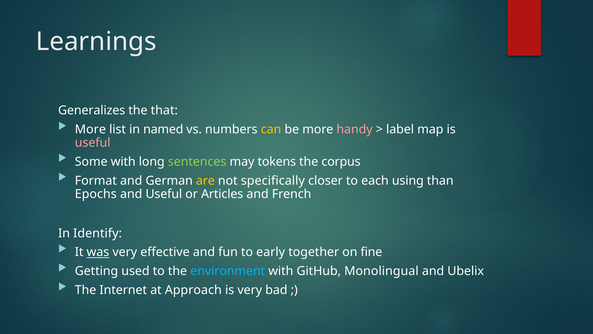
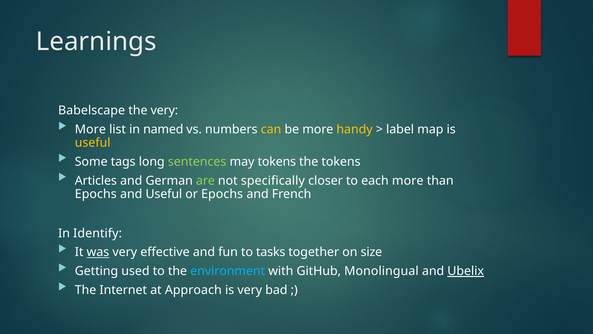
Generalizes: Generalizes -> Babelscape
the that: that -> very
handy colour: pink -> yellow
useful at (93, 143) colour: pink -> yellow
Some with: with -> tags
the corpus: corpus -> tokens
Format: Format -> Articles
are colour: yellow -> light green
each using: using -> more
or Articles: Articles -> Epochs
early: early -> tasks
fine: fine -> size
Ubelix underline: none -> present
